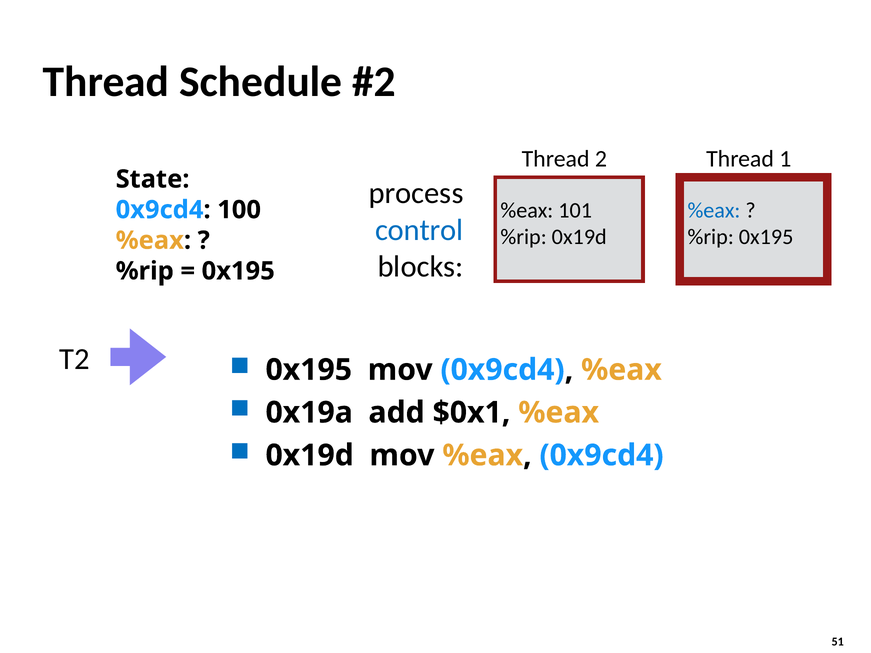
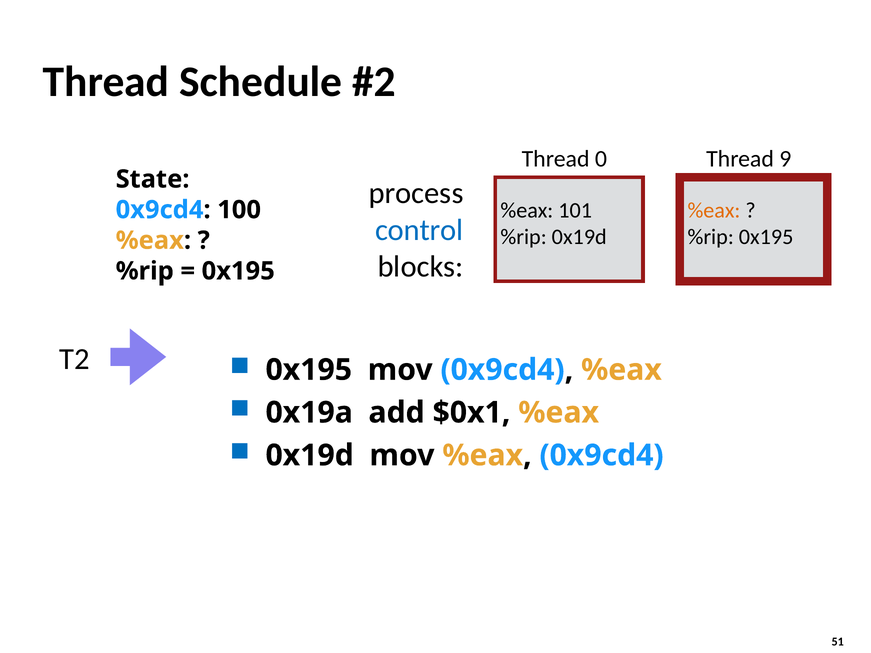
2: 2 -> 0
1: 1 -> 9
%eax at (714, 211) colour: blue -> orange
